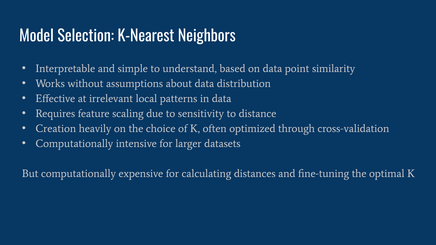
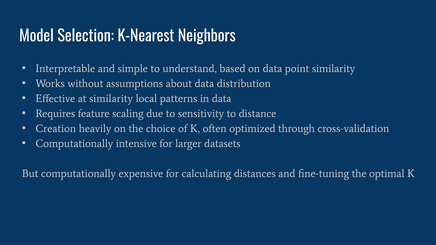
at irrelevant: irrelevant -> similarity
